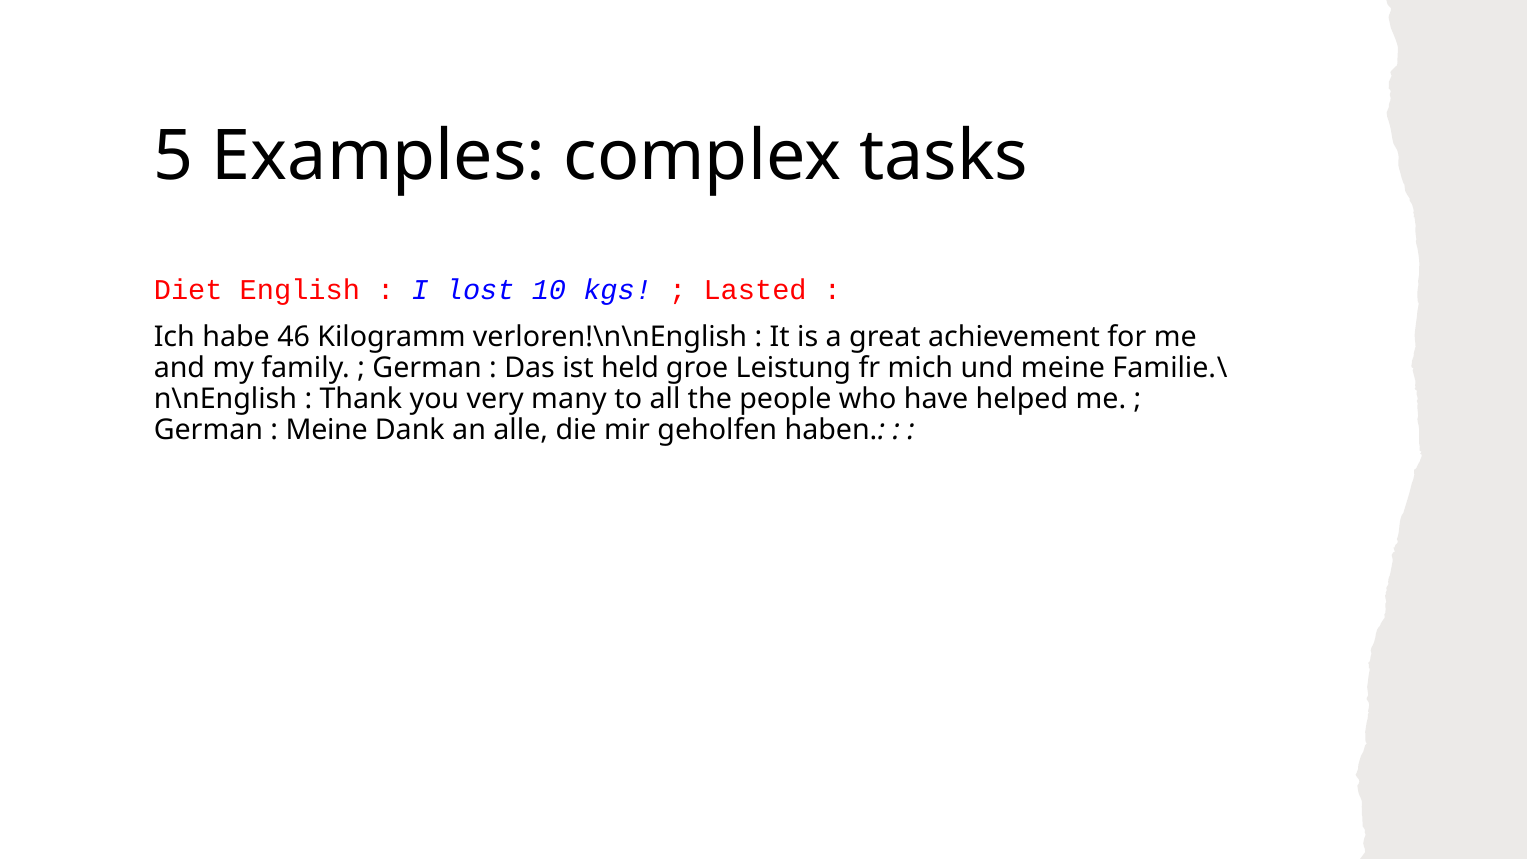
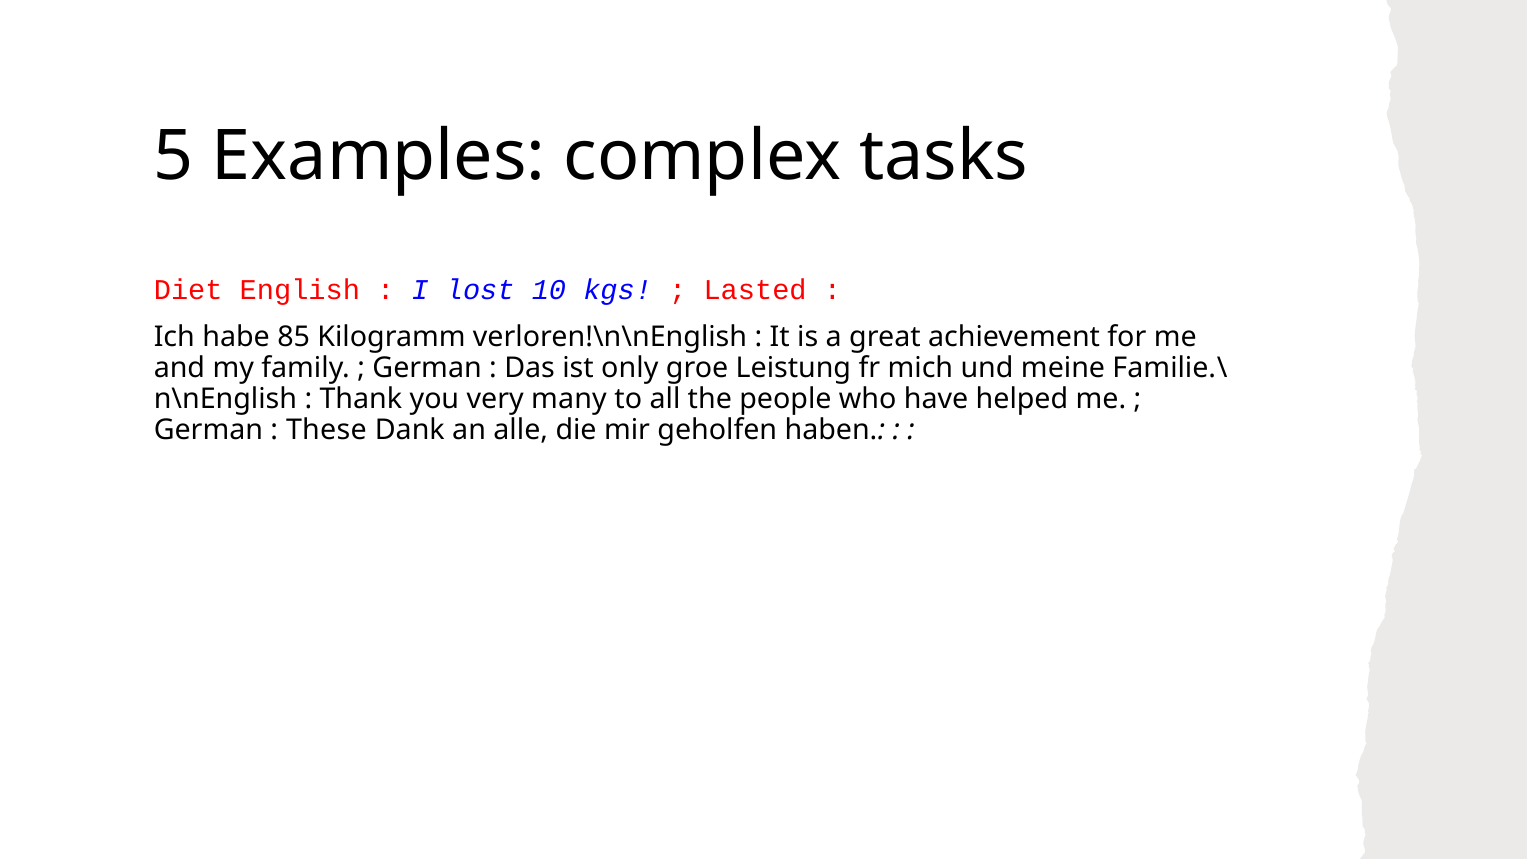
46: 46 -> 85
held: held -> only
Meine at (327, 430): Meine -> These
